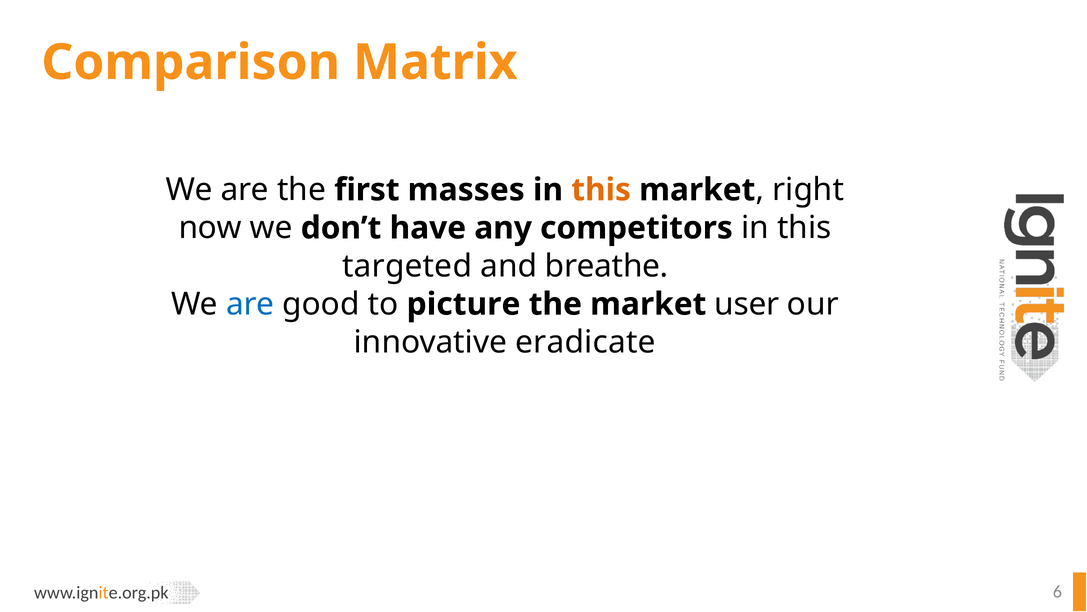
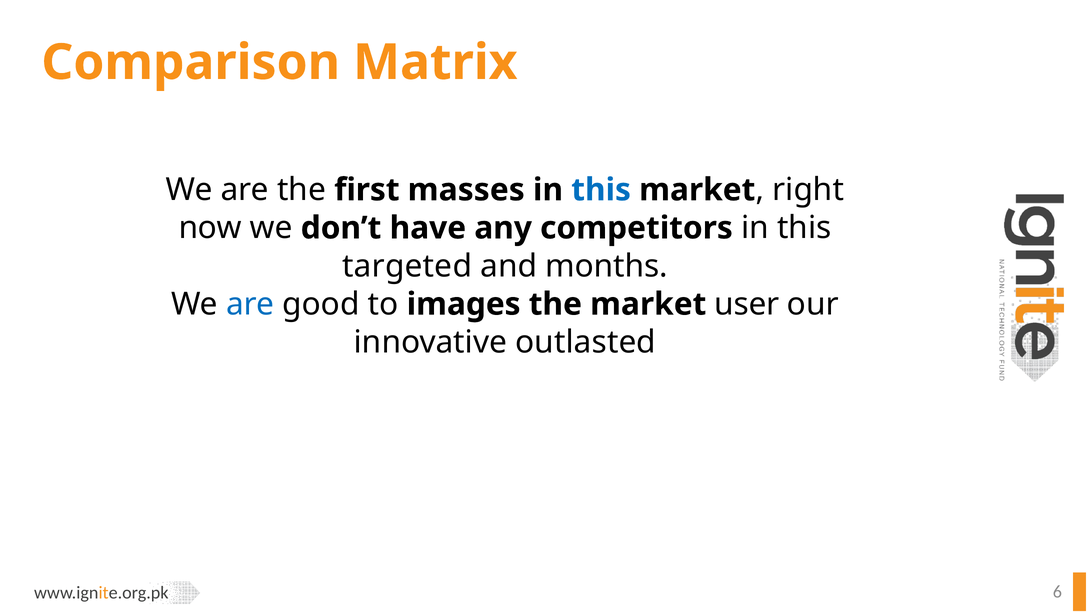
this at (601, 190) colour: orange -> blue
breathe: breathe -> months
picture: picture -> images
eradicate: eradicate -> outlasted
